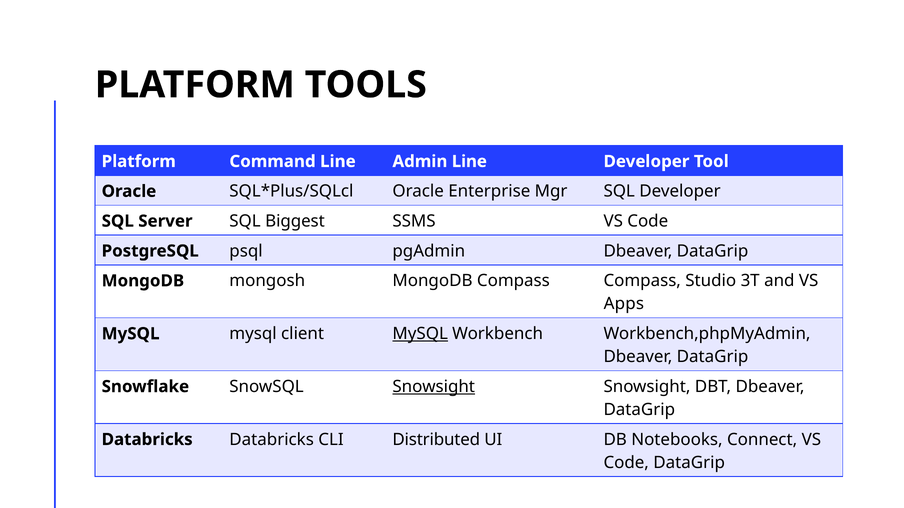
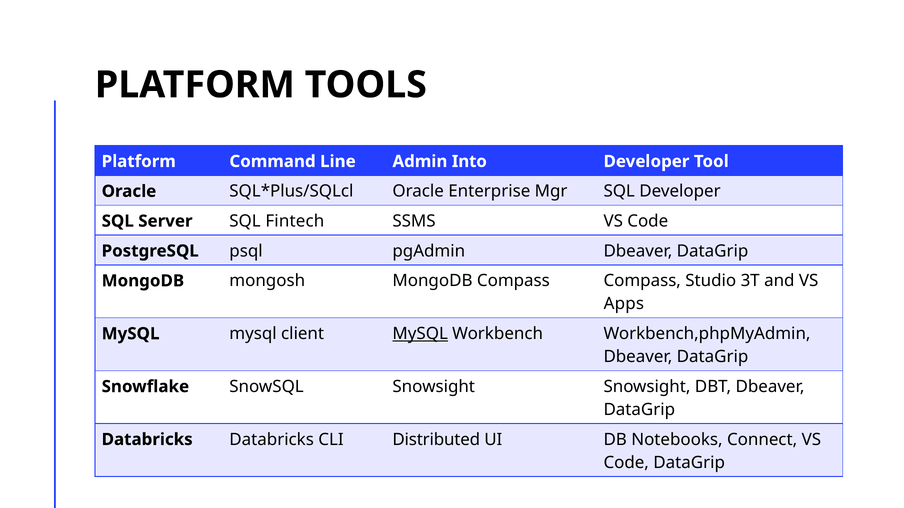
Admin Line: Line -> Into
Biggest: Biggest -> Fintech
Snowsight at (434, 387) underline: present -> none
